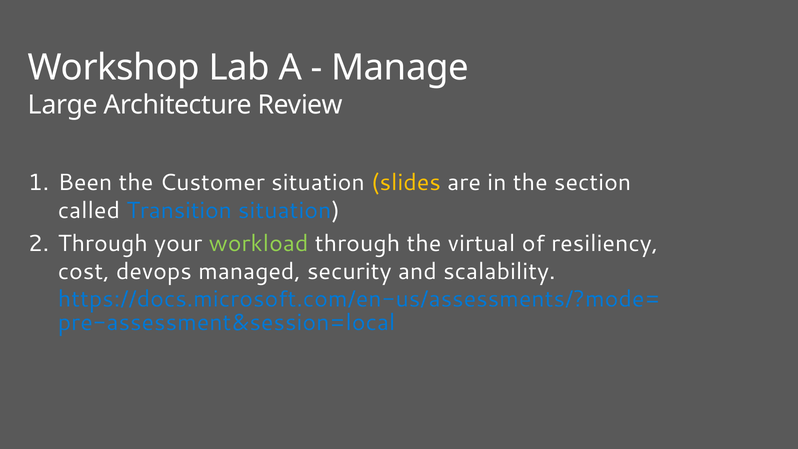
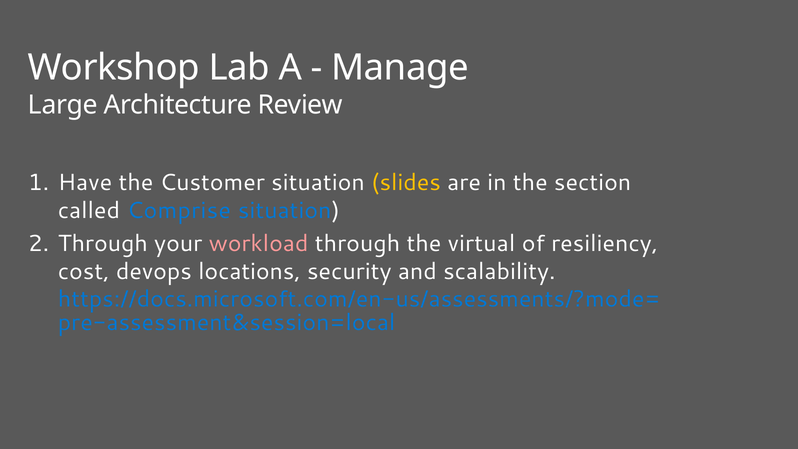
Been: Been -> Have
Transition: Transition -> Comprise
workload colour: light green -> pink
managed: managed -> locations
